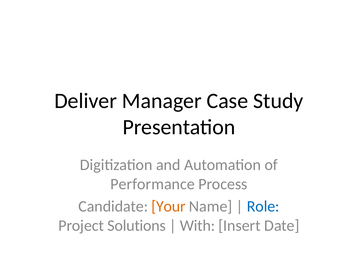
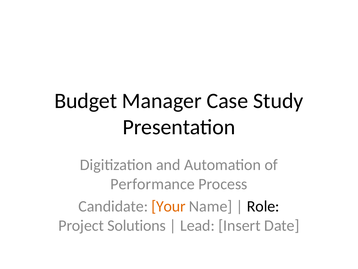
Deliver: Deliver -> Budget
Role colour: blue -> black
With: With -> Lead
